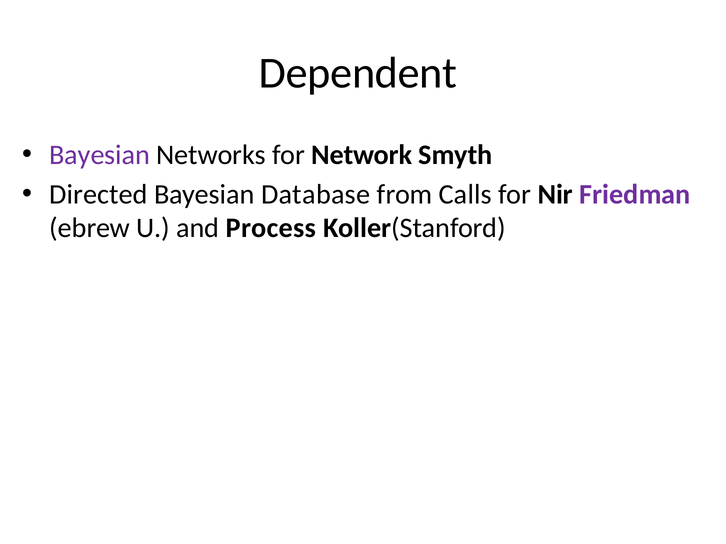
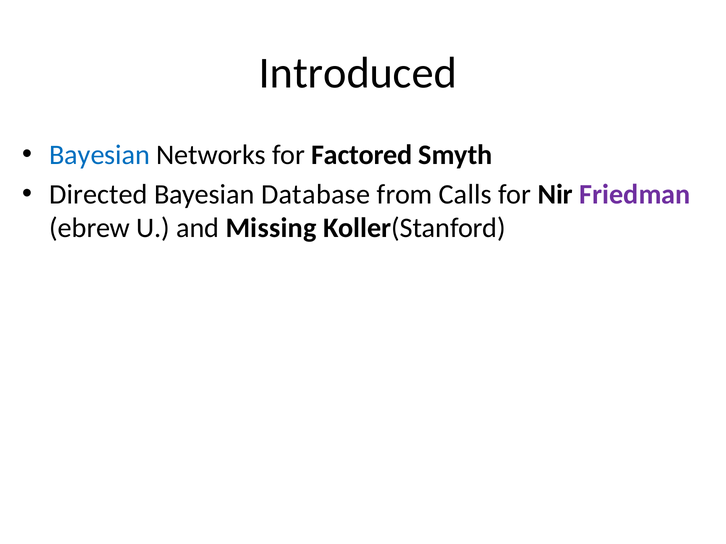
Dependent: Dependent -> Introduced
Bayesian at (100, 155) colour: purple -> blue
Network: Network -> Factored
Process: Process -> Missing
